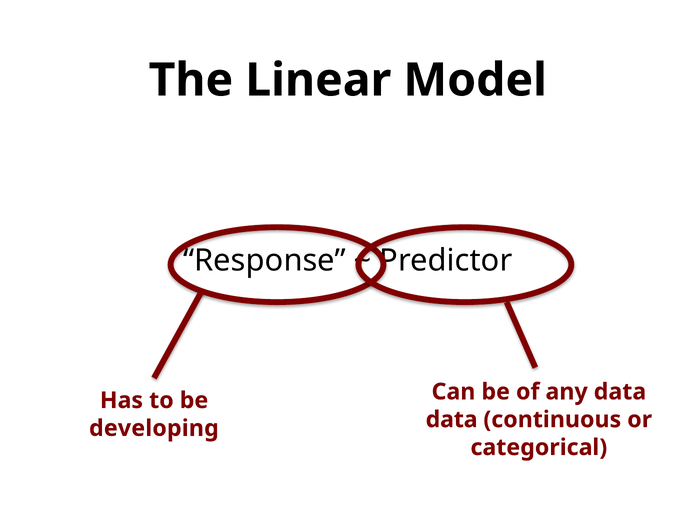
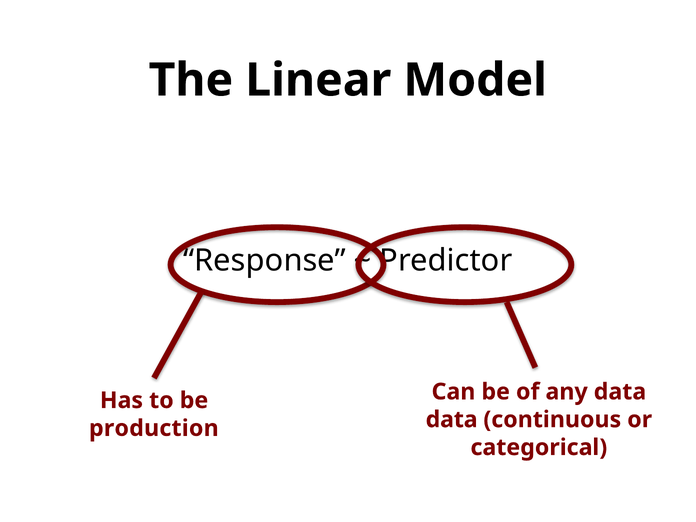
developing: developing -> production
